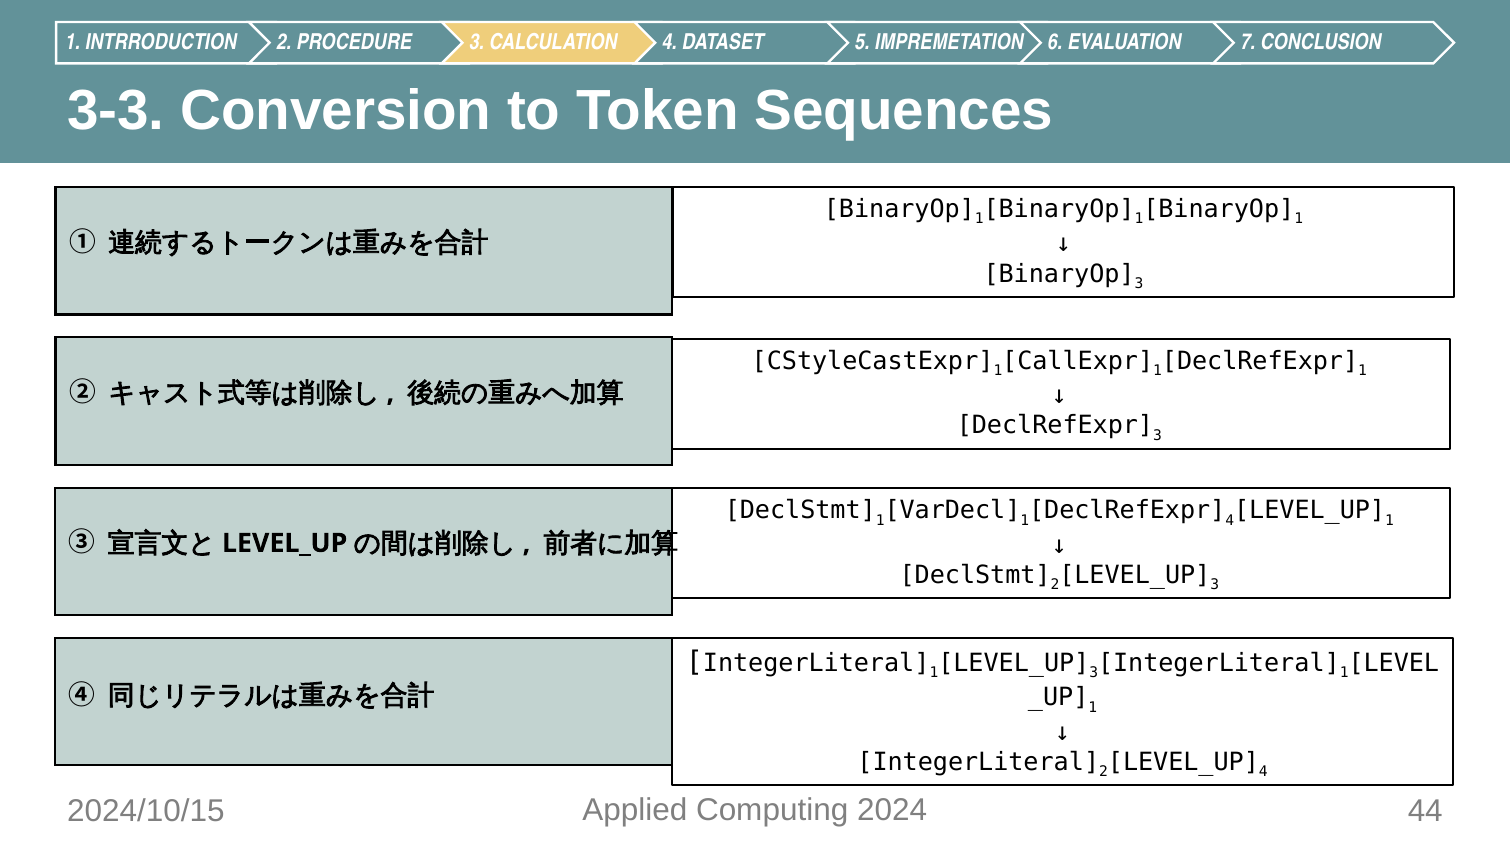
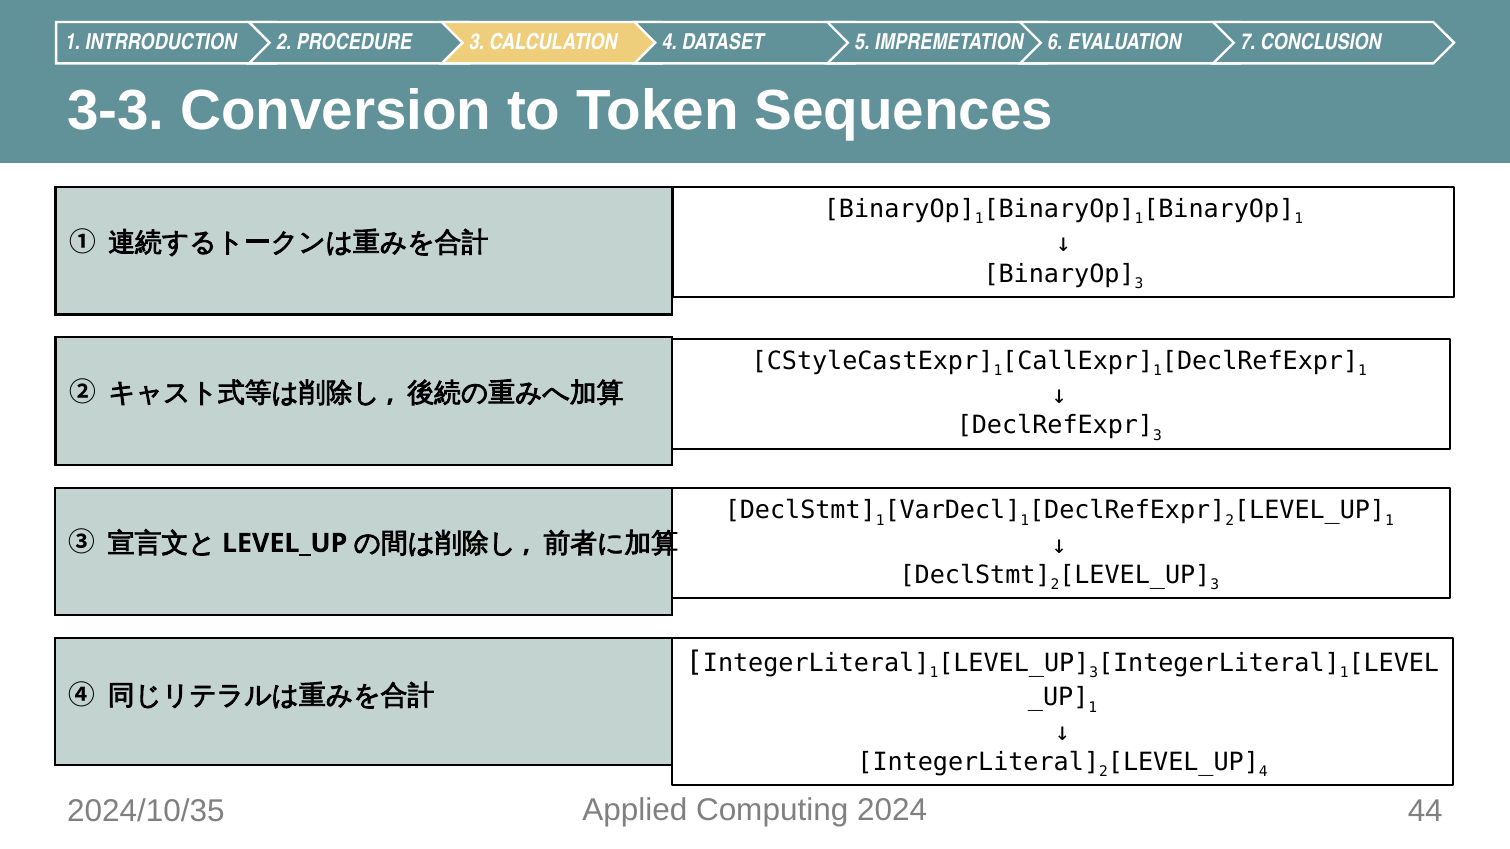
4 at (1230, 521): 4 -> 2
2024/10/15: 2024/10/15 -> 2024/10/35
